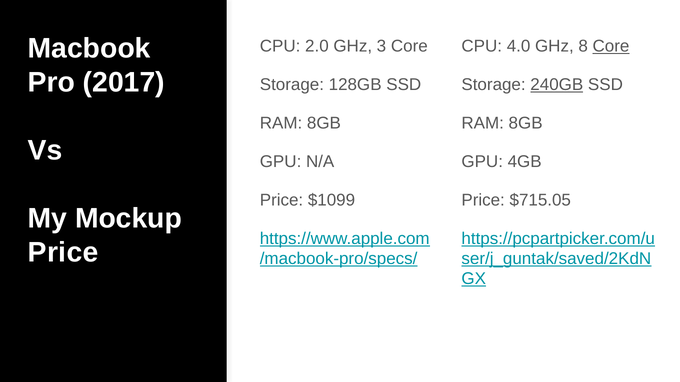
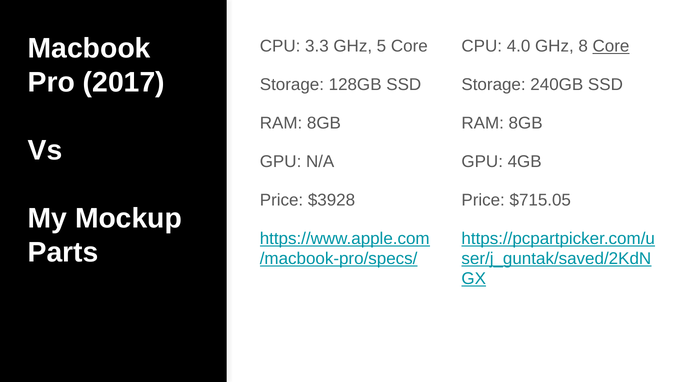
2.0: 2.0 -> 3.3
3: 3 -> 5
240GB underline: present -> none
$1099: $1099 -> $3928
Price at (63, 253): Price -> Parts
